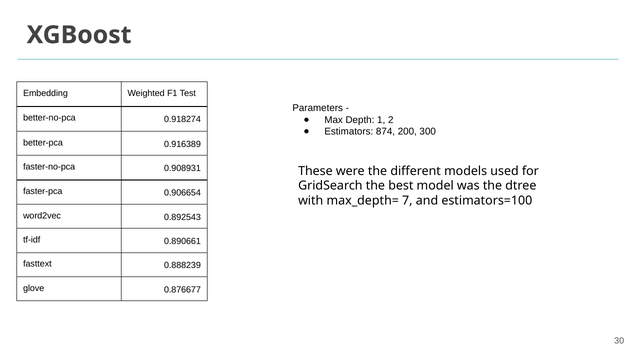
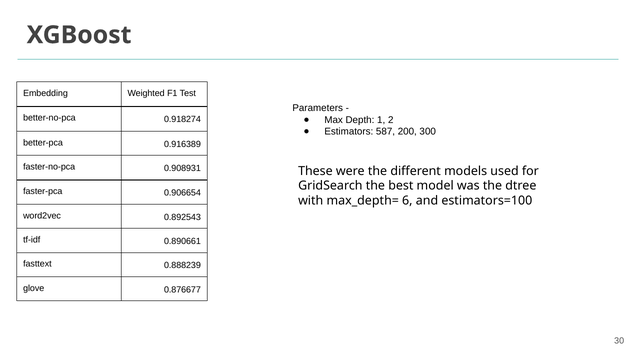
874: 874 -> 587
7: 7 -> 6
